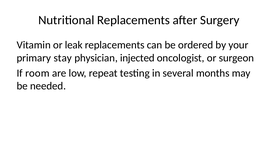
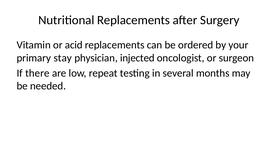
leak: leak -> acid
room: room -> there
